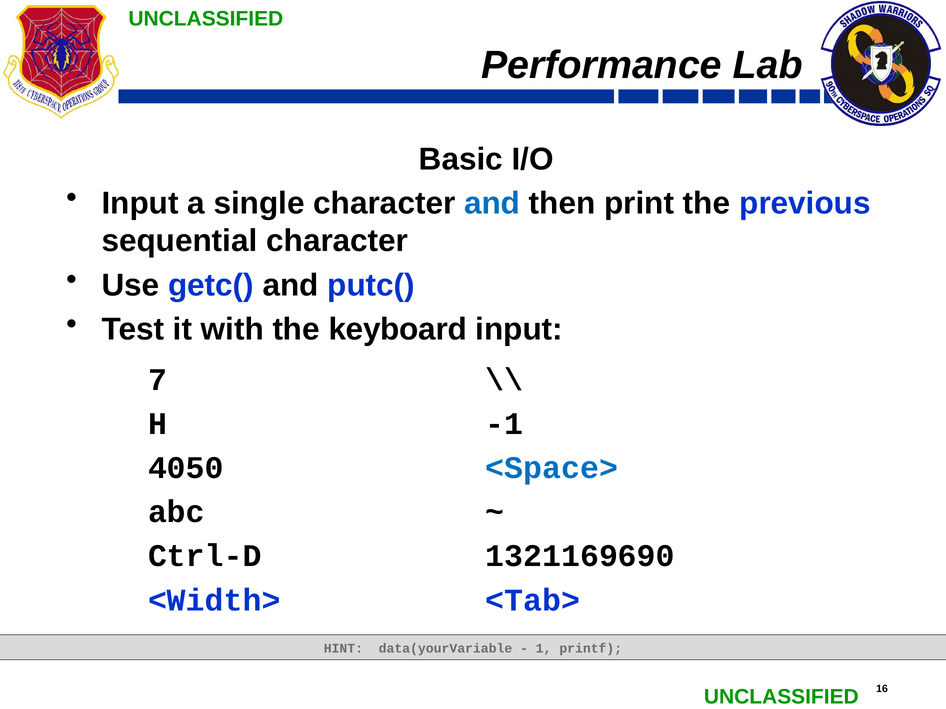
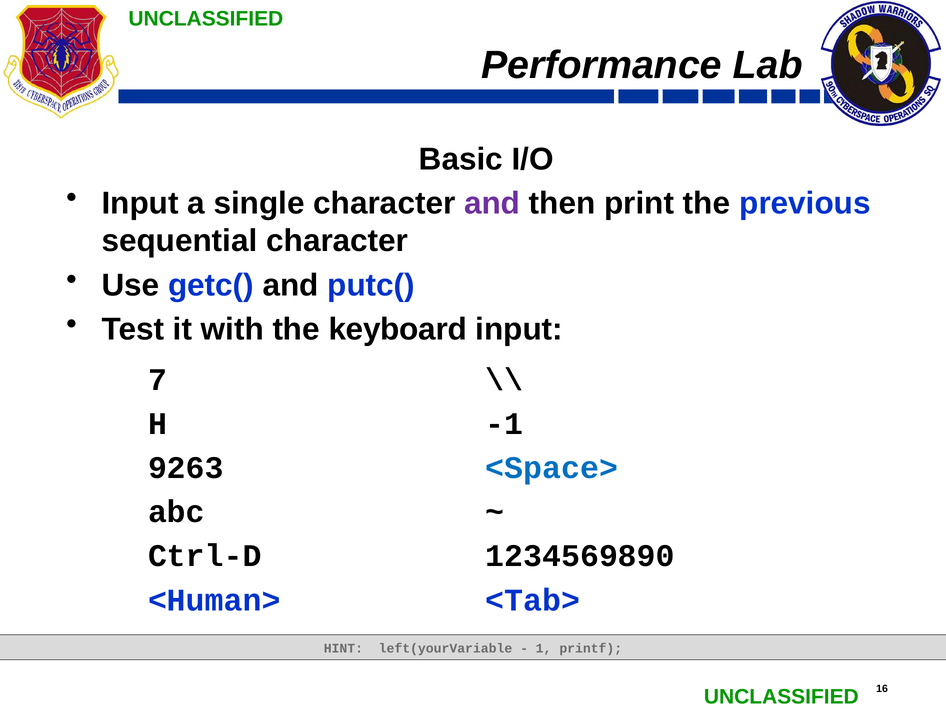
and at (492, 203) colour: blue -> purple
4050: 4050 -> 9263
1321169690: 1321169690 -> 1234569890
<Width>: <Width> -> <Human>
data(yourVariable: data(yourVariable -> left(yourVariable
